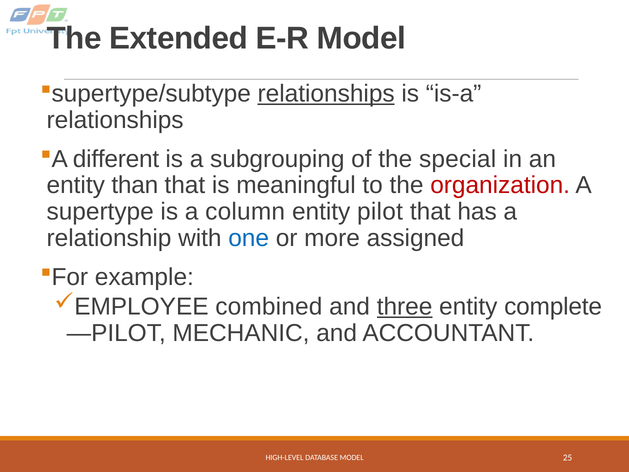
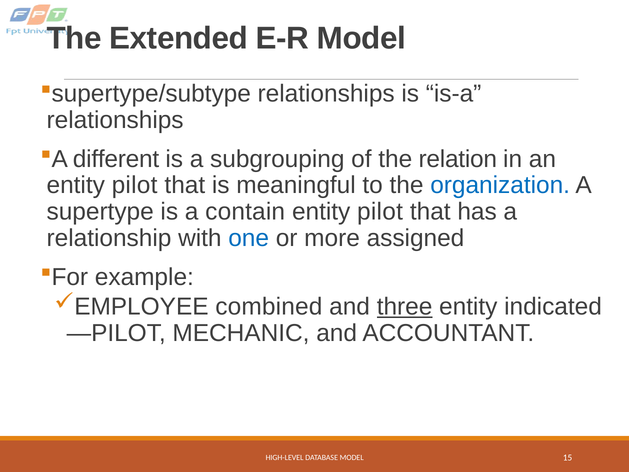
relationships at (326, 94) underline: present -> none
special: special -> relation
than at (135, 185): than -> pilot
organization colour: red -> blue
column: column -> contain
complete: complete -> indicated
25: 25 -> 15
